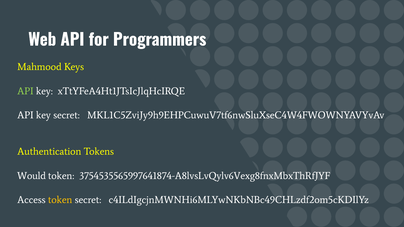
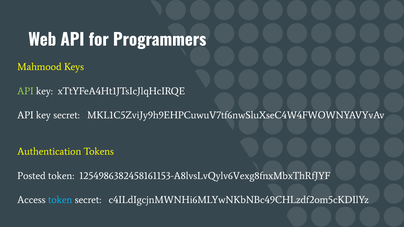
Would: Would -> Posted
3754535565997641874-A8lvsLvQylv6Vexg8fnxMbxThRfJYF: 3754535565997641874-A8lvsLvQylv6Vexg8fnxMbxThRfJYF -> 1254986382458161153-A8lvsLvQylv6Vexg8fnxMbxThRfJYF
token at (60, 200) colour: yellow -> light blue
